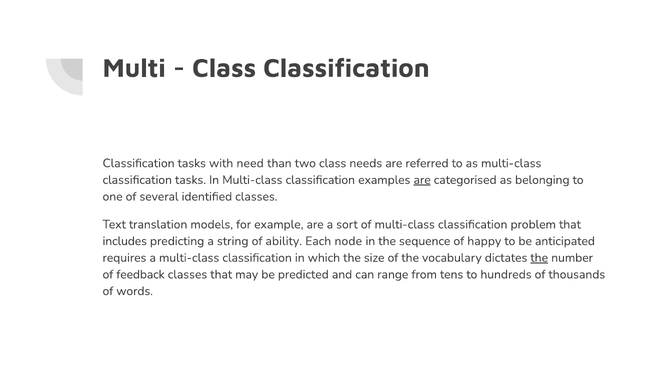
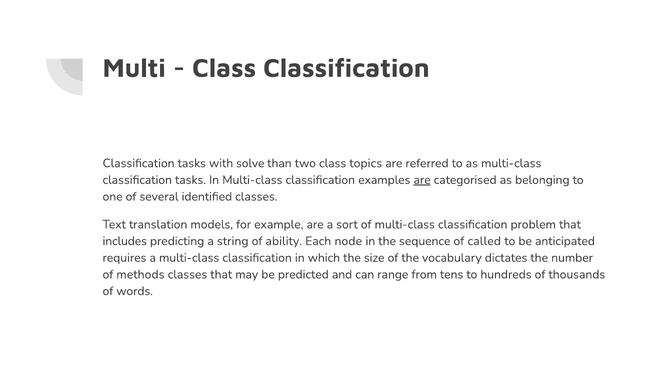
need: need -> solve
needs: needs -> topics
happy: happy -> called
the at (539, 258) underline: present -> none
feedback: feedback -> methods
